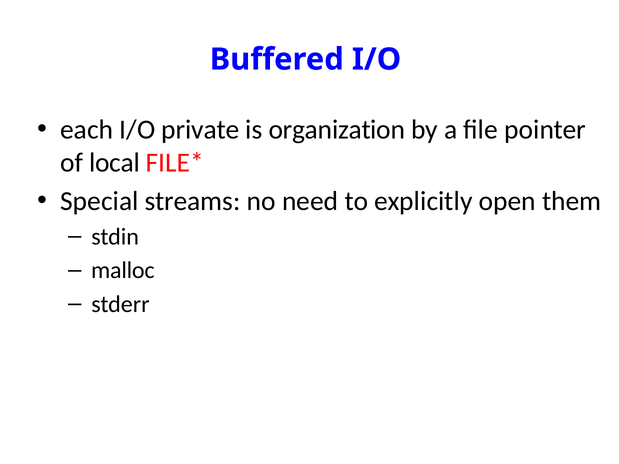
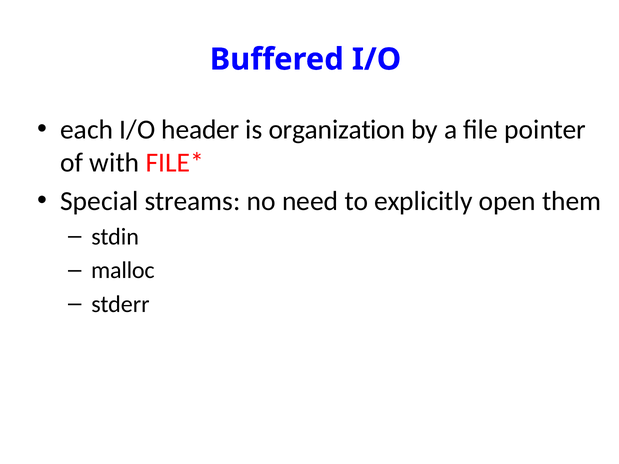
private: private -> header
local: local -> with
